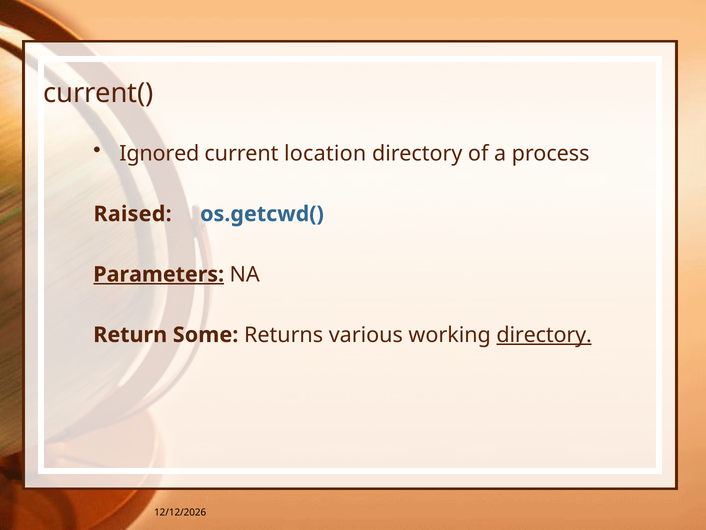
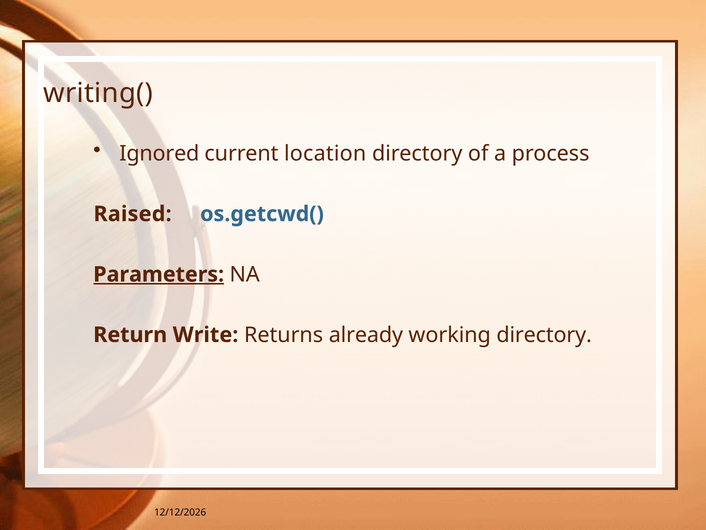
current(: current( -> writing(
Some: Some -> Write
various: various -> already
directory at (544, 335) underline: present -> none
